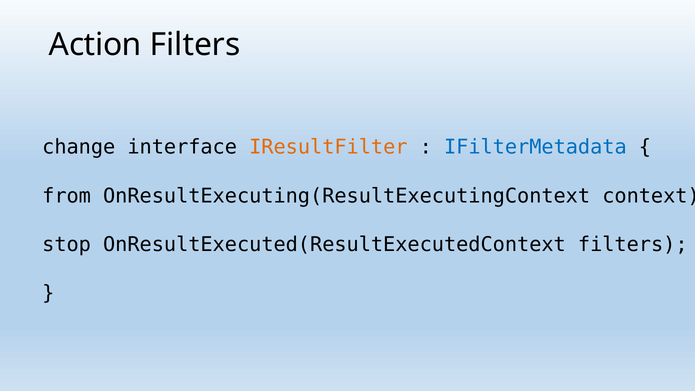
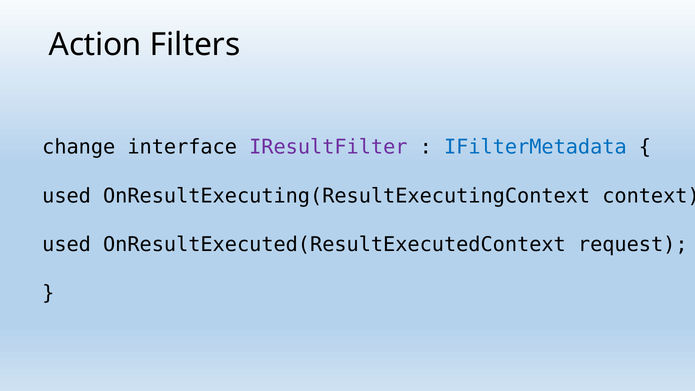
IResultFilter colour: orange -> purple
from at (67, 196): from -> used
stop at (67, 244): stop -> used
OnResultExecuted(ResultExecutedContext filters: filters -> request
